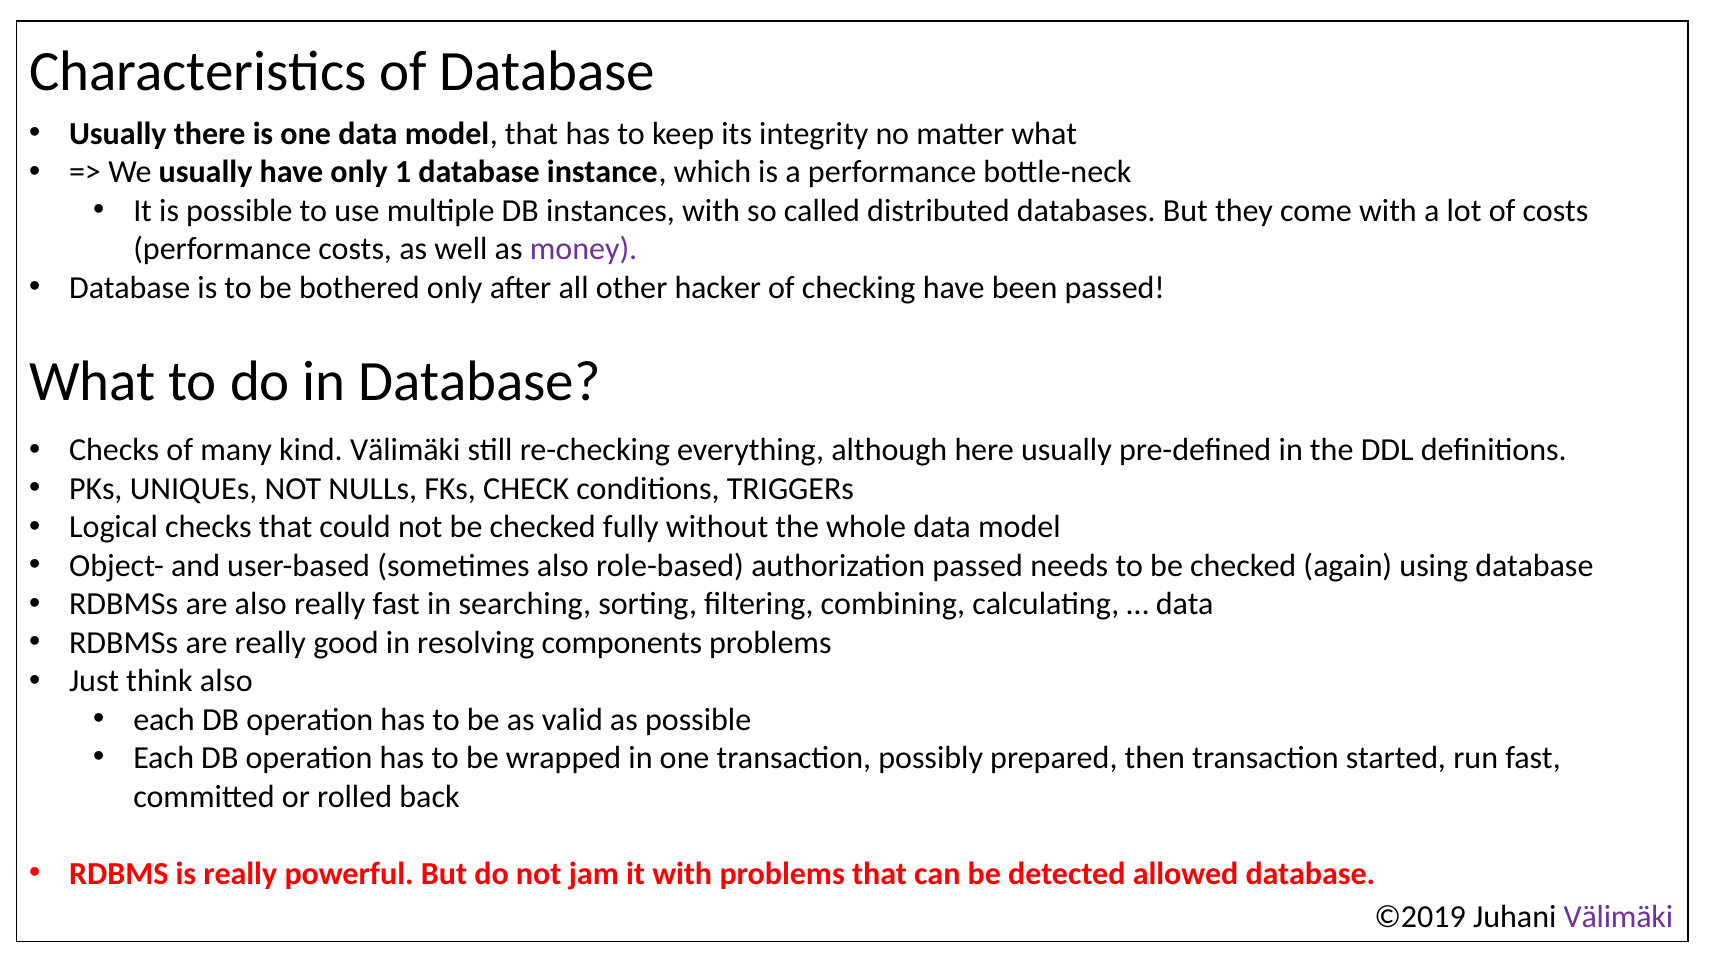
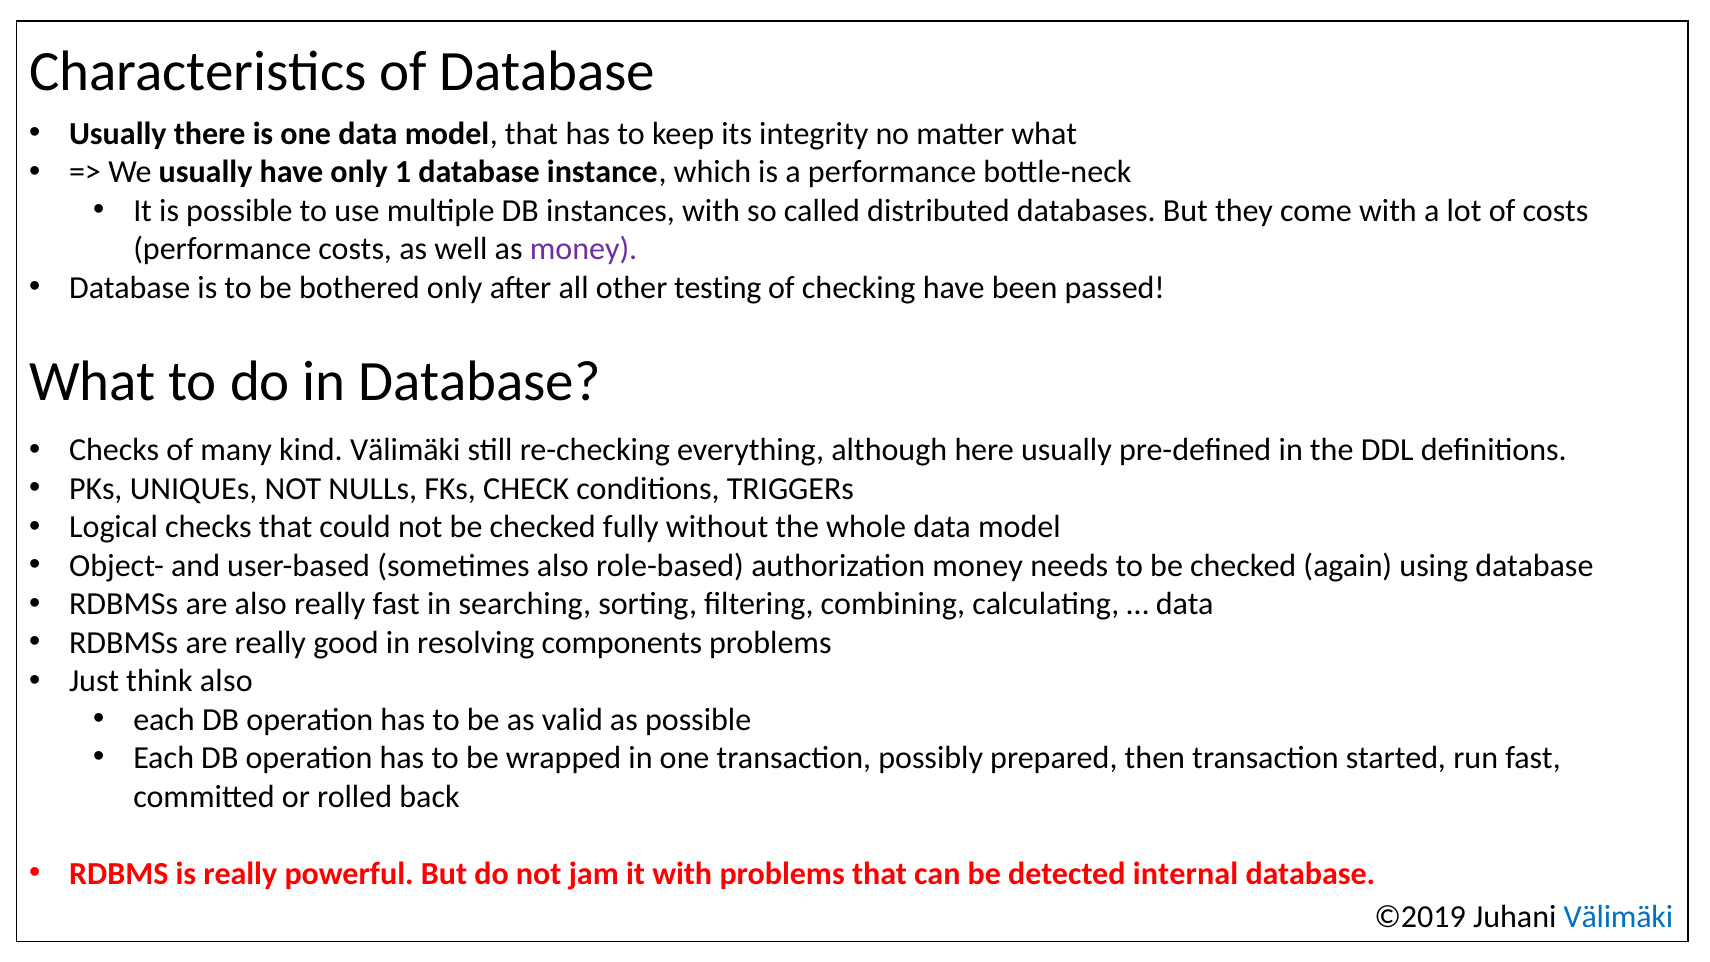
hacker: hacker -> testing
authorization passed: passed -> money
allowed: allowed -> internal
Välimäki at (1618, 917) colour: purple -> blue
